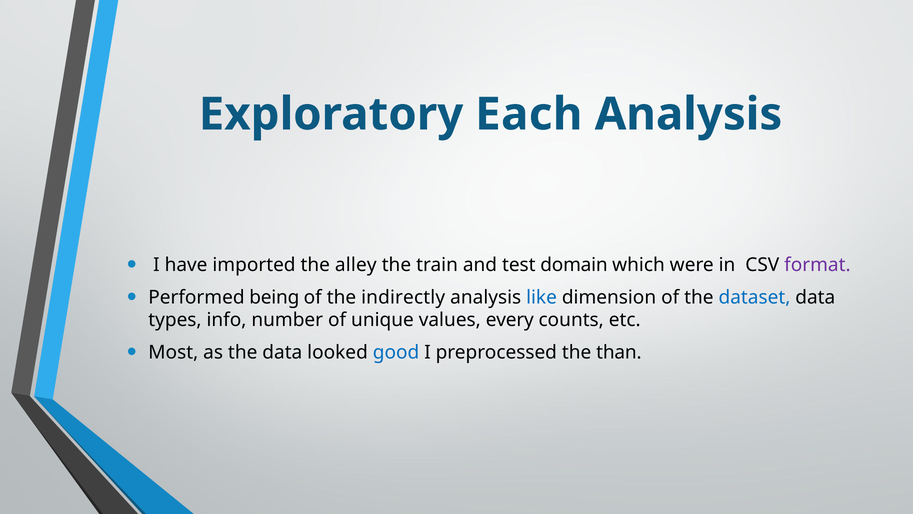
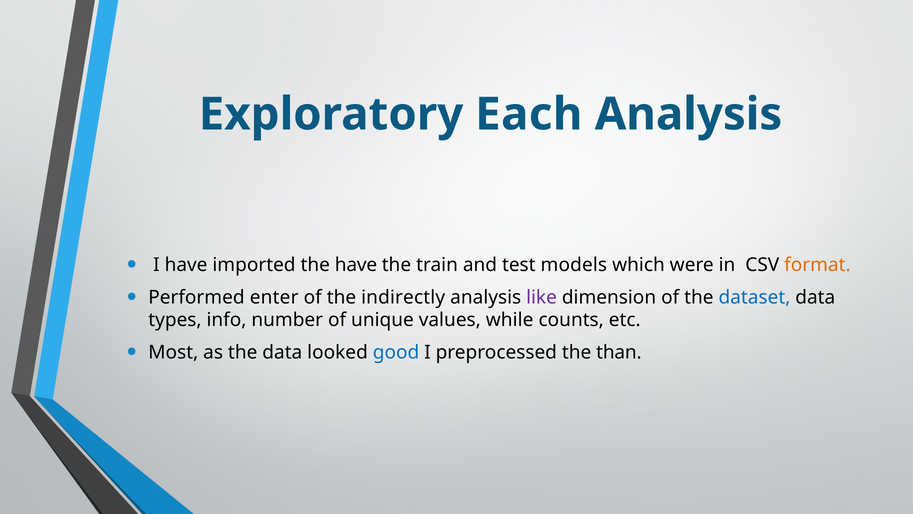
the alley: alley -> have
domain: domain -> models
format colour: purple -> orange
being: being -> enter
like colour: blue -> purple
every: every -> while
